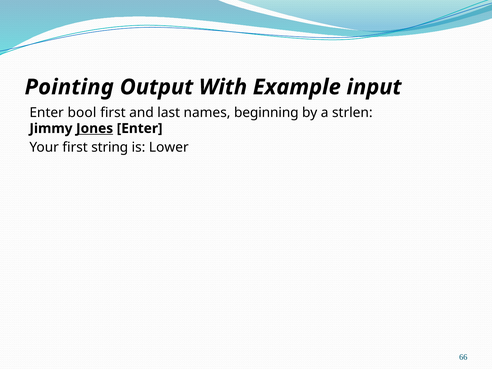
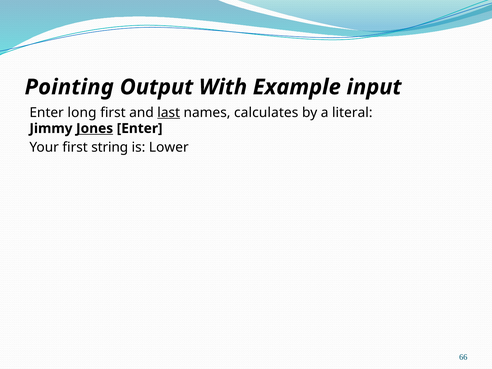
bool: bool -> long
last underline: none -> present
beginning: beginning -> calculates
strlen: strlen -> literal
